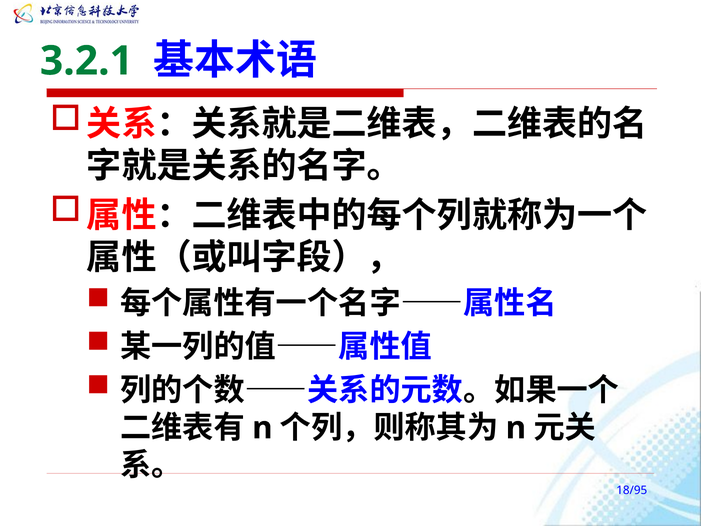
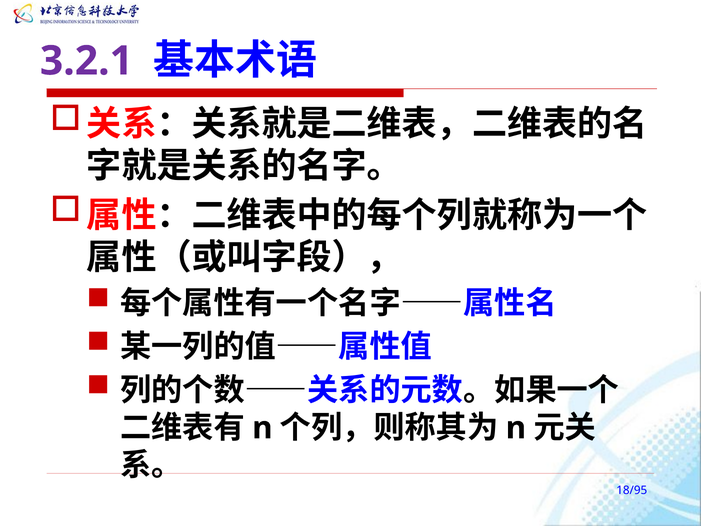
3.2.1 colour: green -> purple
